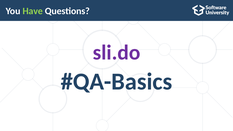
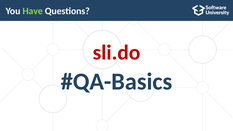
sli.do colour: purple -> red
